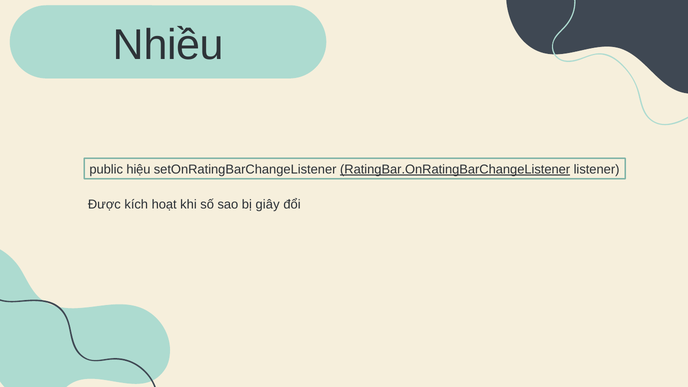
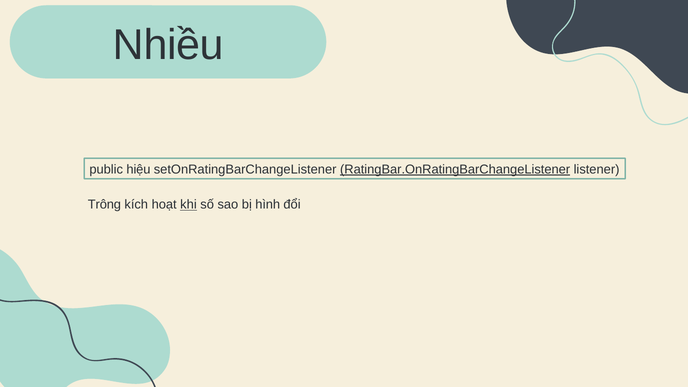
Được: Được -> Trông
khi underline: none -> present
giây: giây -> hình
